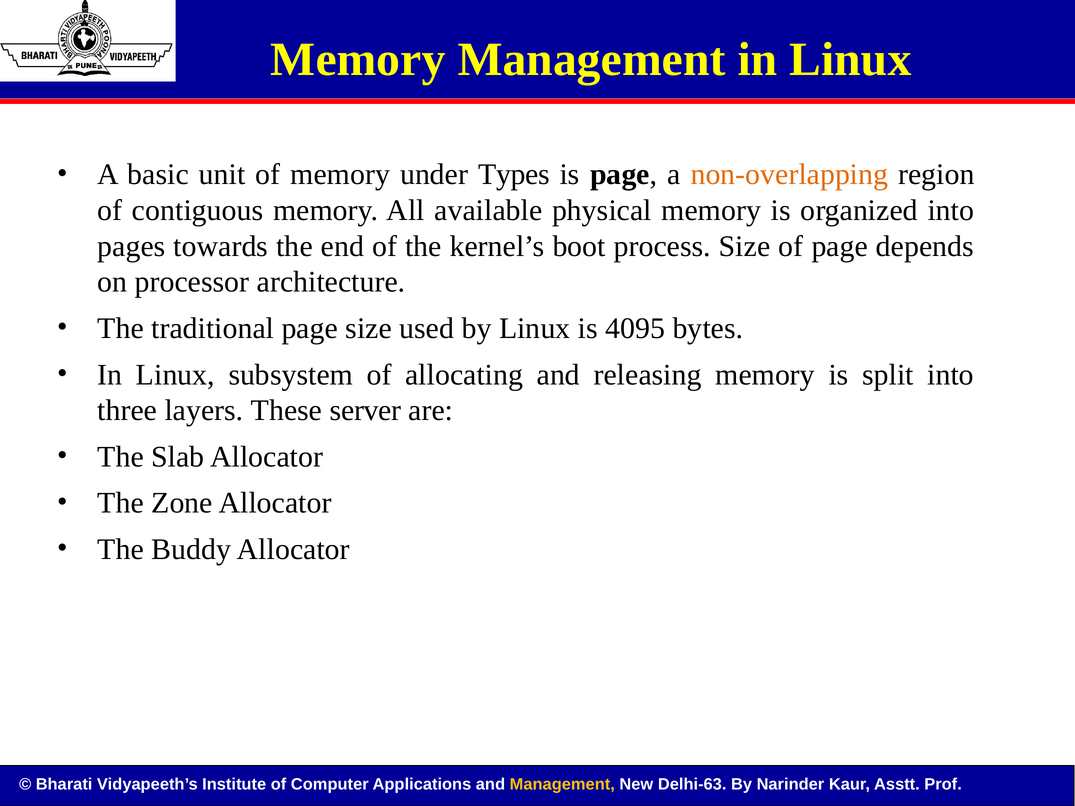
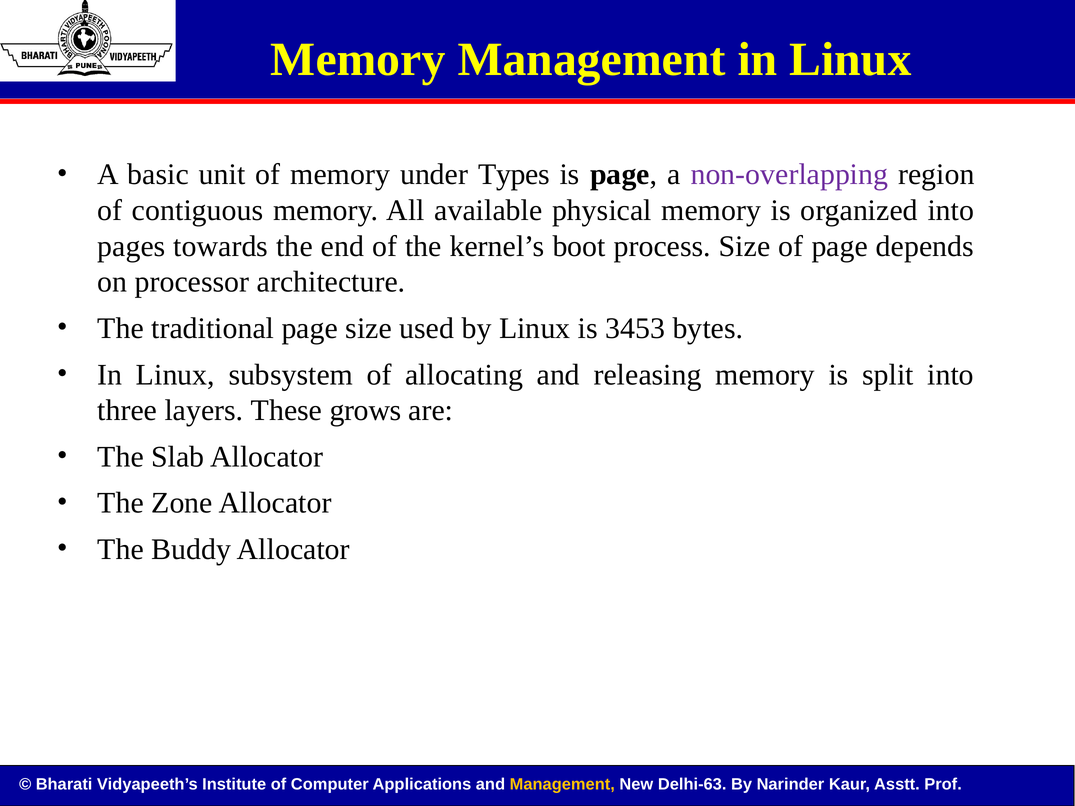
non-overlapping colour: orange -> purple
4095: 4095 -> 3453
server: server -> grows
